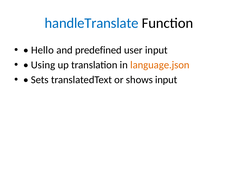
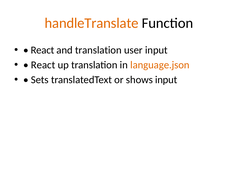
handleTranslate colour: blue -> orange
Hello at (42, 50): Hello -> React
and predefined: predefined -> translation
Using at (43, 65): Using -> React
